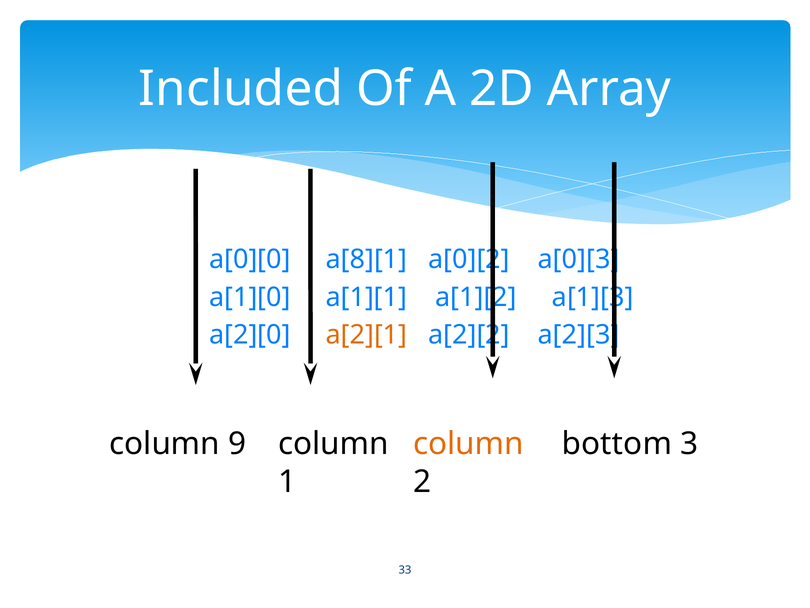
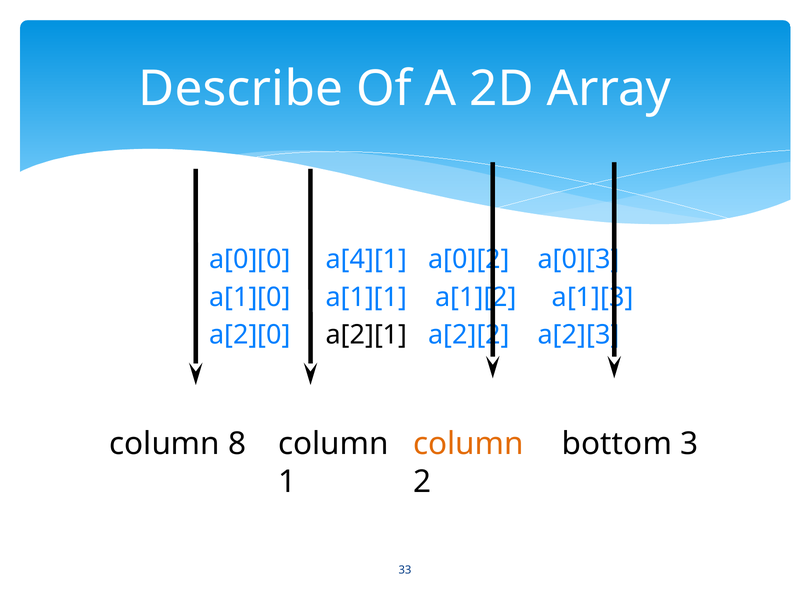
Included: Included -> Describe
a[8][1: a[8][1 -> a[4][1
a[2][1 colour: orange -> black
9: 9 -> 8
